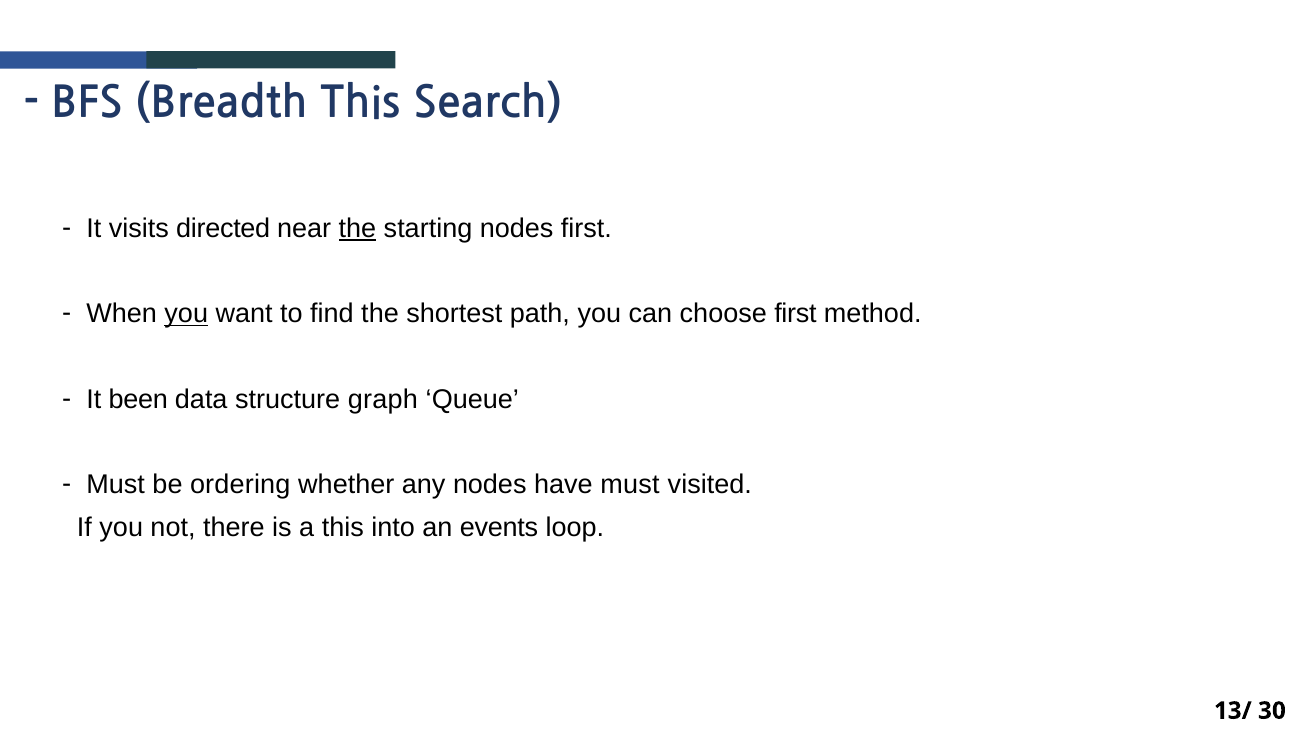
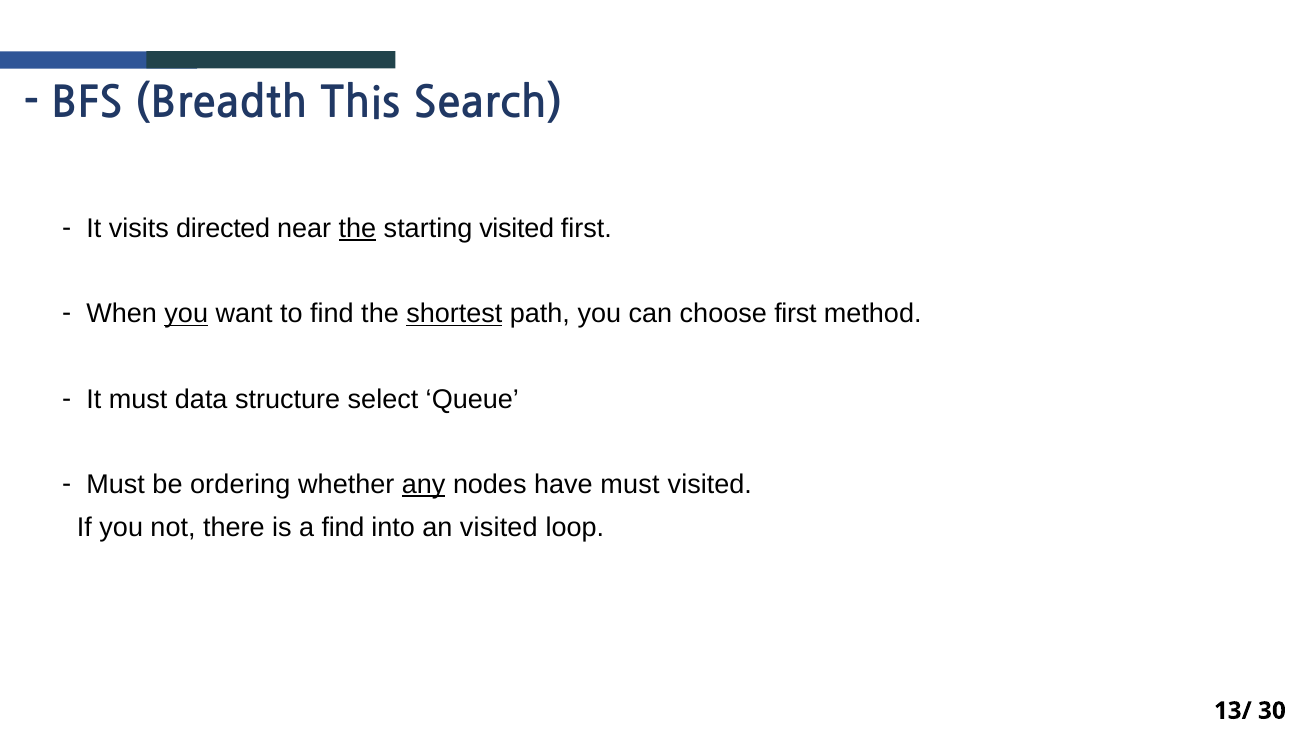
starting nodes: nodes -> visited
shortest underline: none -> present
It been: been -> must
graph: graph -> select
any underline: none -> present
a this: this -> find
an events: events -> visited
